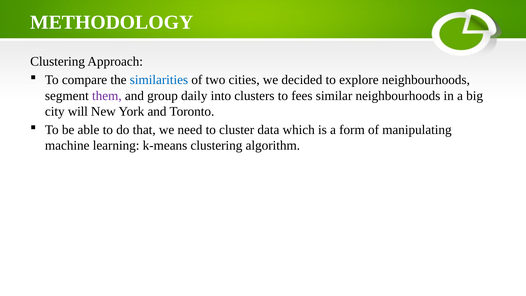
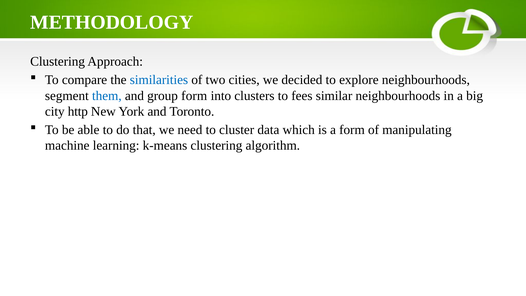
them colour: purple -> blue
group daily: daily -> form
will: will -> http
